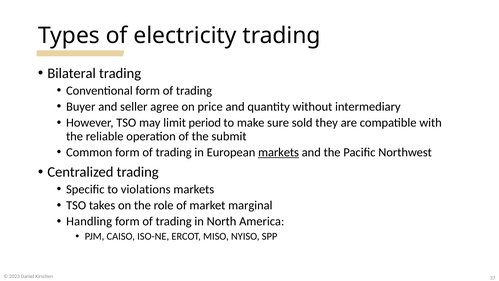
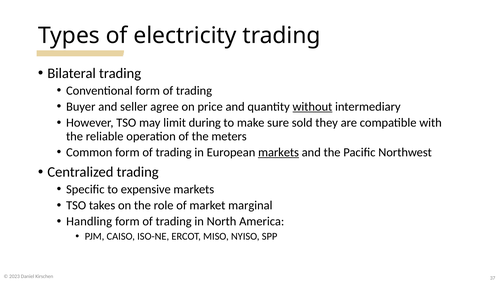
without underline: none -> present
period: period -> during
submit: submit -> meters
violations: violations -> expensive
